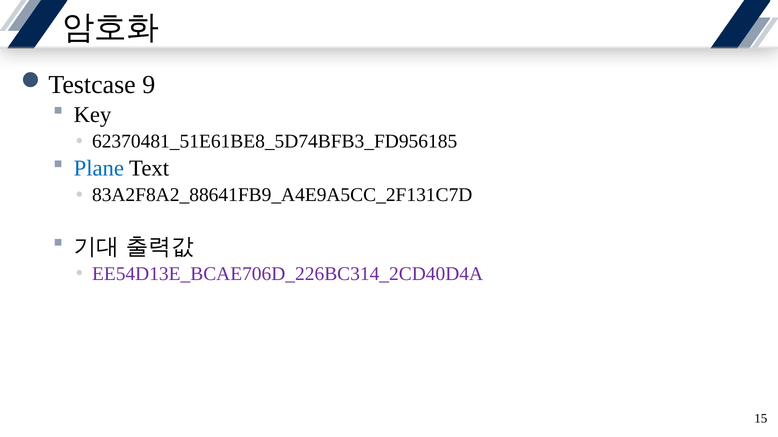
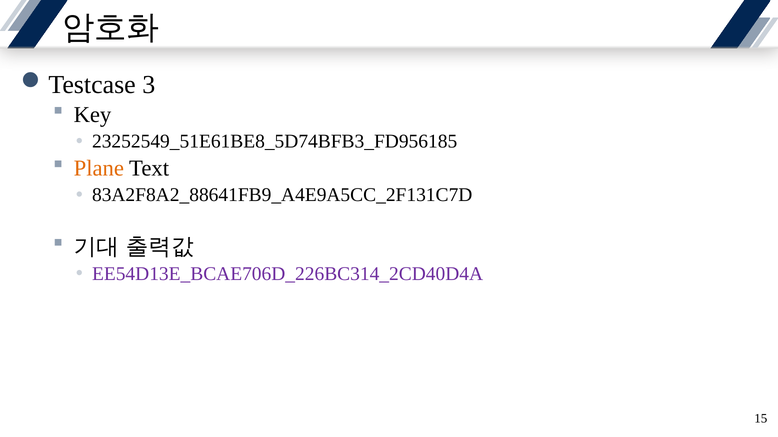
9: 9 -> 3
62370481_51E61BE8_5D74BFB3_FD956185: 62370481_51E61BE8_5D74BFB3_FD956185 -> 23252549_51E61BE8_5D74BFB3_FD956185
Plane colour: blue -> orange
